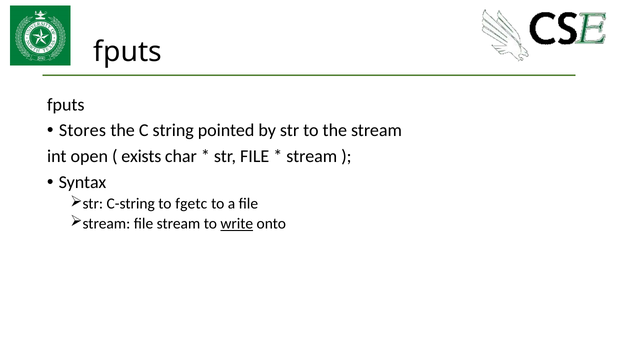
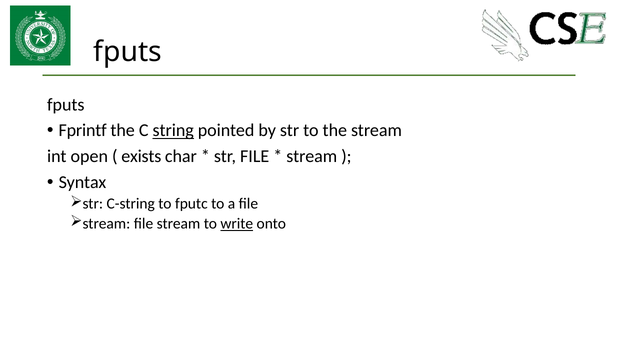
Stores: Stores -> Fprintf
string underline: none -> present
fgetc: fgetc -> fputc
